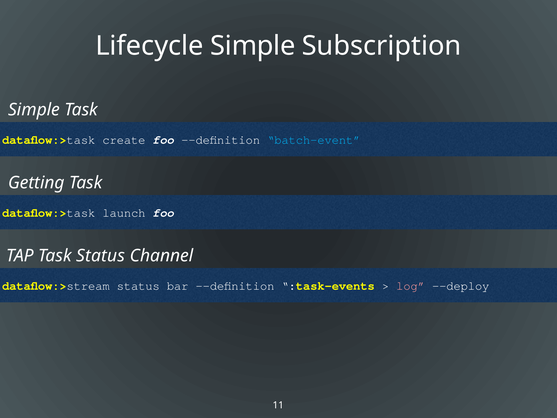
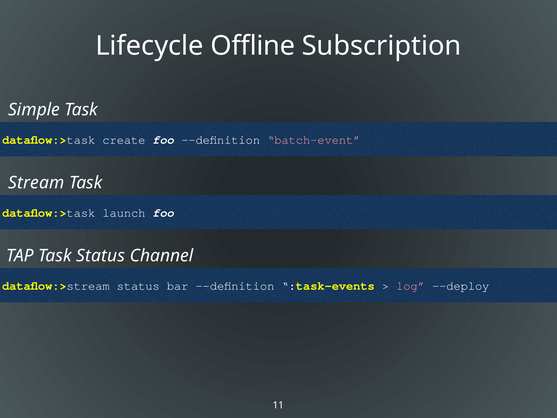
Lifecycle Simple: Simple -> Offline
batch-event colour: light blue -> pink
Getting: Getting -> Stream
